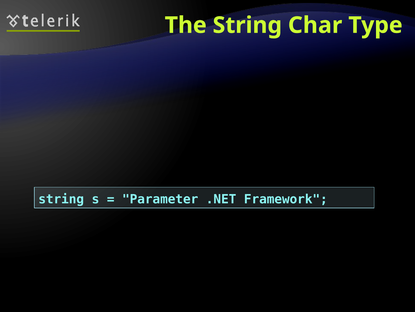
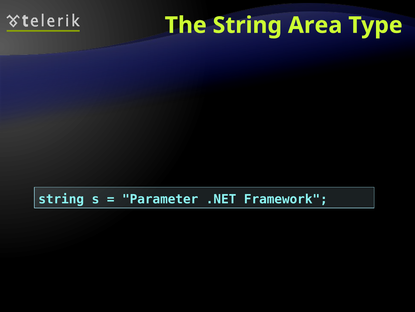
Char: Char -> Area
